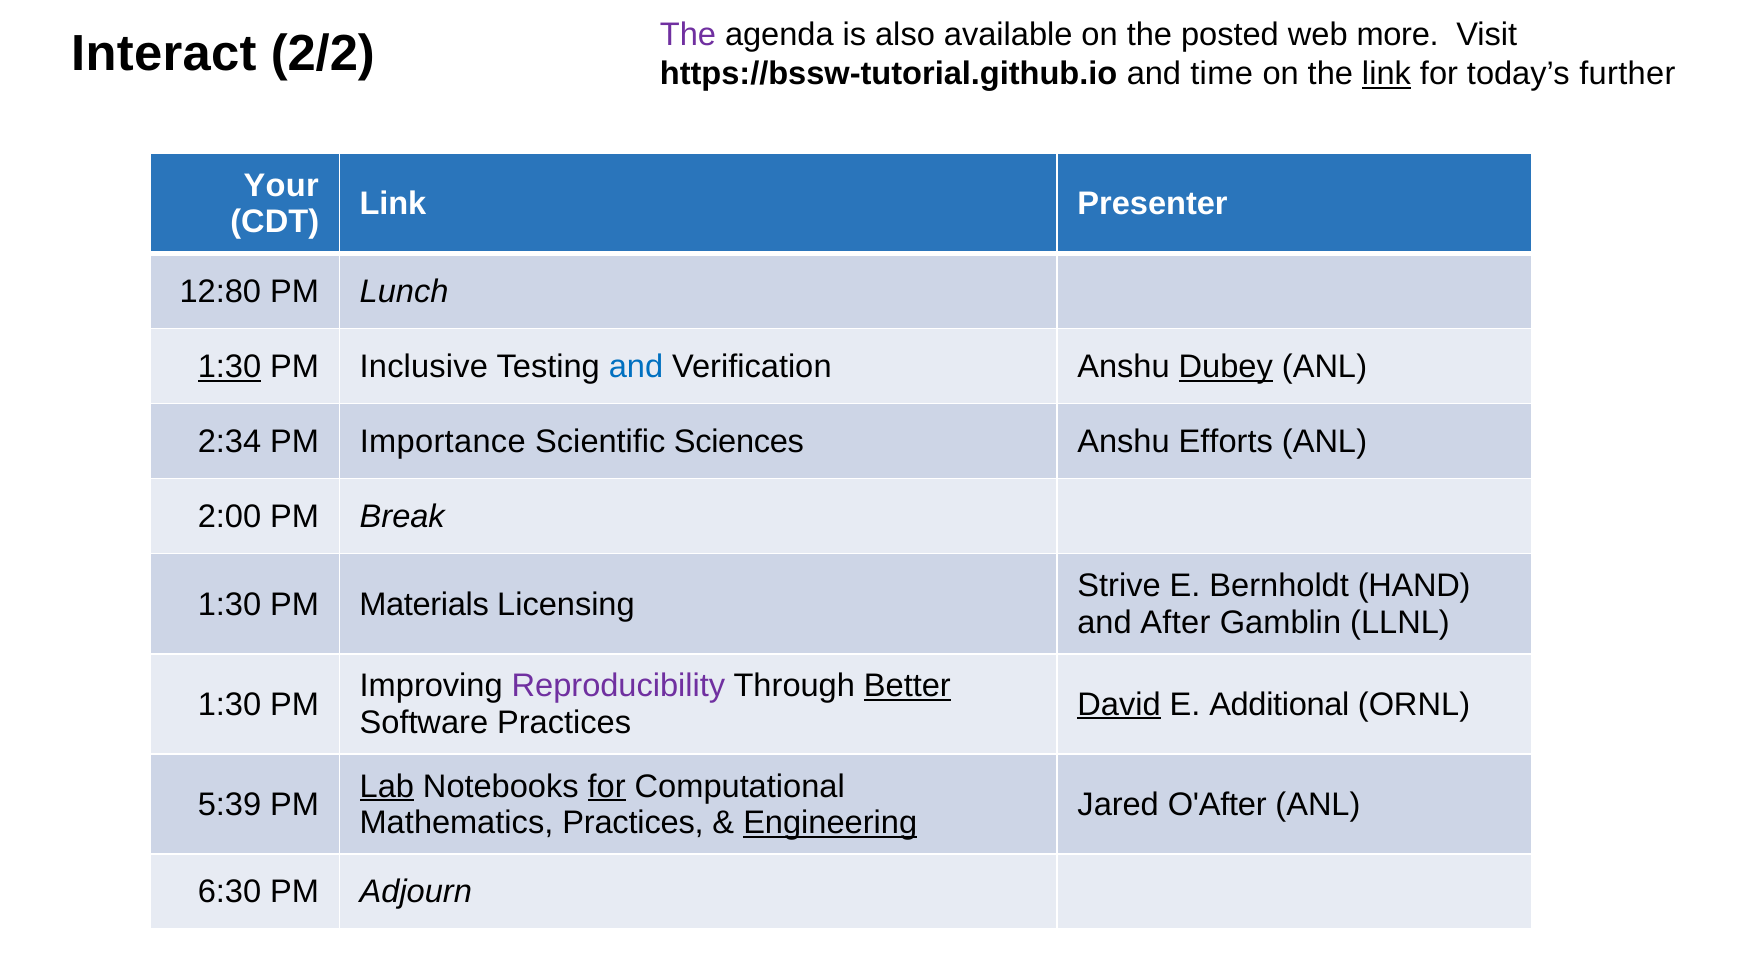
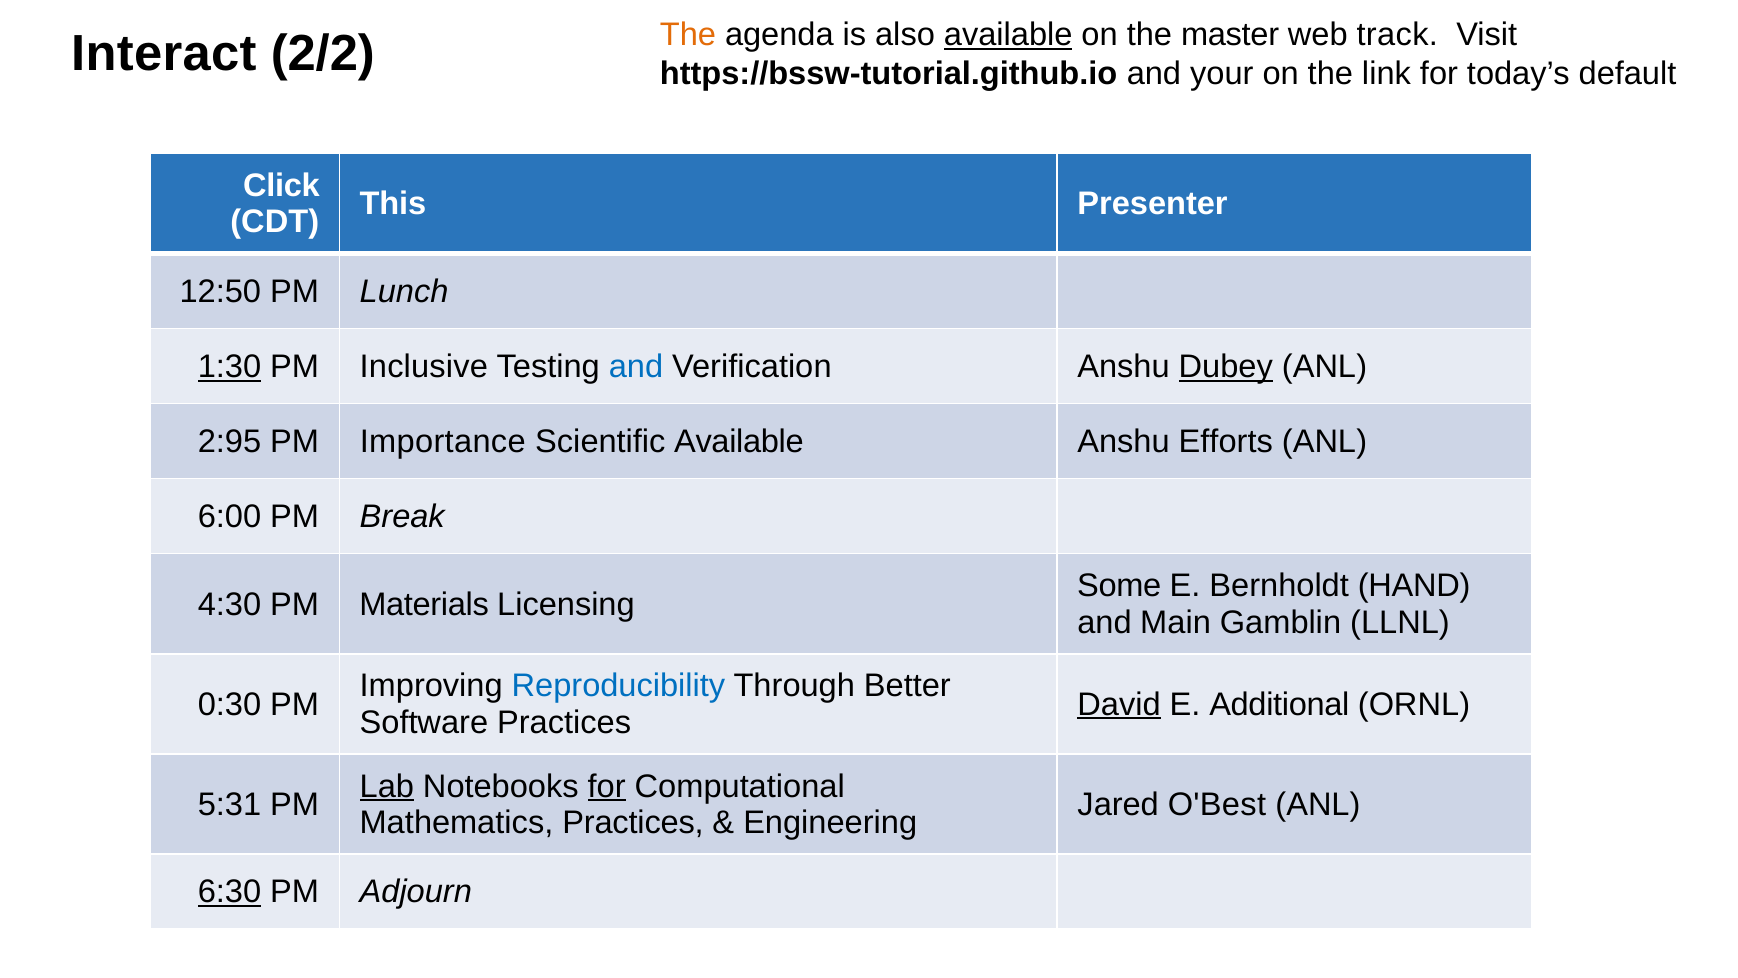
The at (688, 35) colour: purple -> orange
available at (1008, 35) underline: none -> present
posted: posted -> master
more: more -> track
time: time -> your
link at (1386, 74) underline: present -> none
further: further -> default
Your: Your -> Click
Link at (393, 204): Link -> This
12:80: 12:80 -> 12:50
2:34: 2:34 -> 2:95
Scientific Sciences: Sciences -> Available
2:00: 2:00 -> 6:00
Strive: Strive -> Some
1:30 at (230, 604): 1:30 -> 4:30
After: After -> Main
Reproducibility colour: purple -> blue
Better underline: present -> none
1:30 at (230, 704): 1:30 -> 0:30
5:39: 5:39 -> 5:31
O'After: O'After -> O'Best
Engineering underline: present -> none
6:30 underline: none -> present
